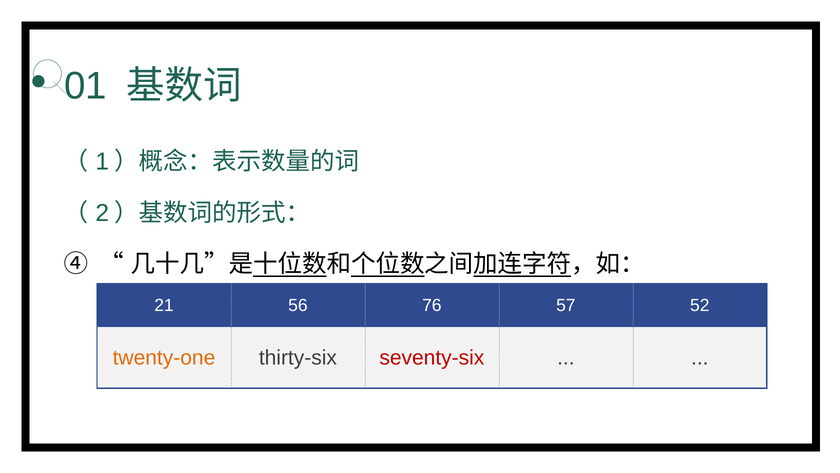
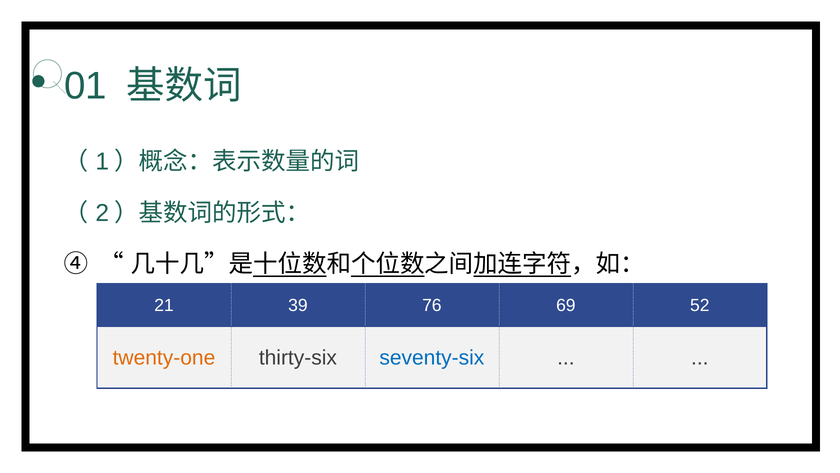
56: 56 -> 39
57: 57 -> 69
seventy-six colour: red -> blue
